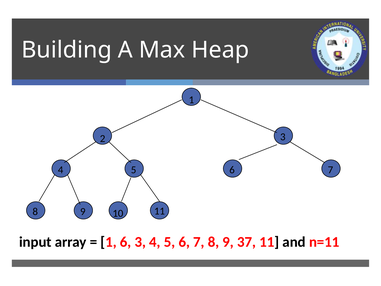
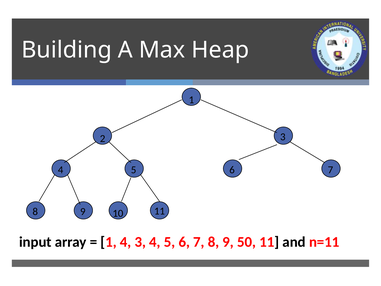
1 6: 6 -> 4
37: 37 -> 50
